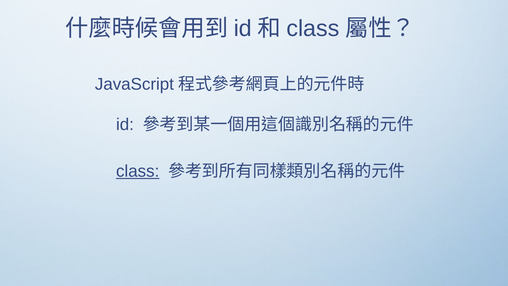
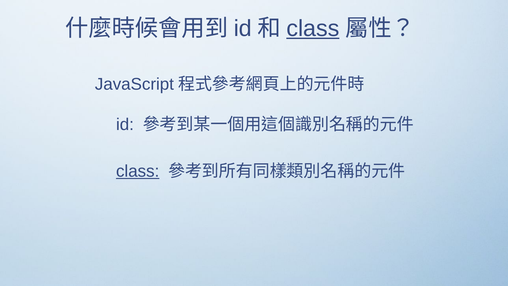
class at (313, 28) underline: none -> present
